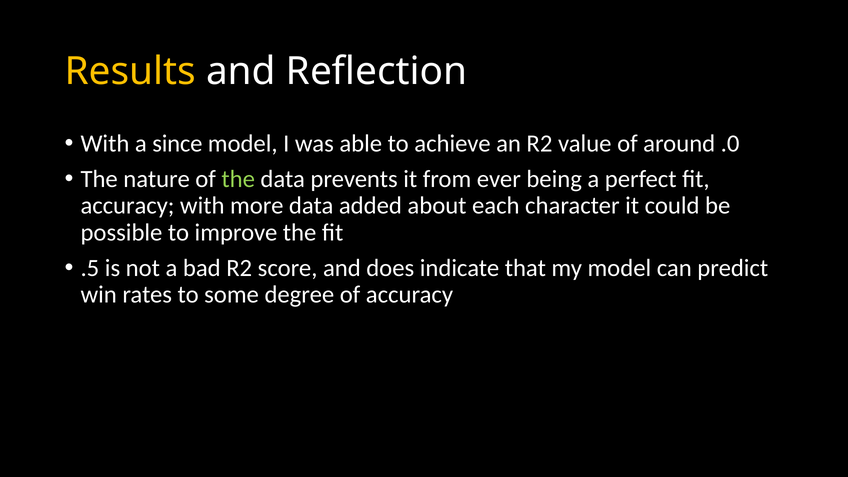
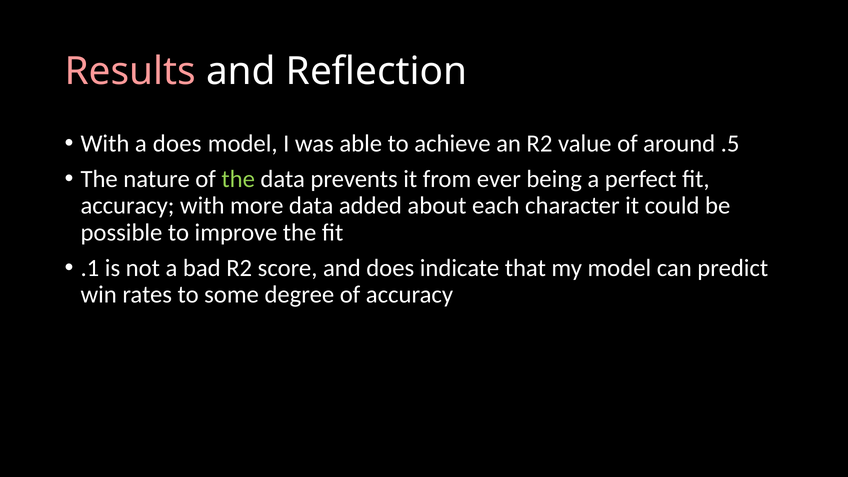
Results colour: yellow -> pink
a since: since -> does
.0: .0 -> .5
.5: .5 -> .1
